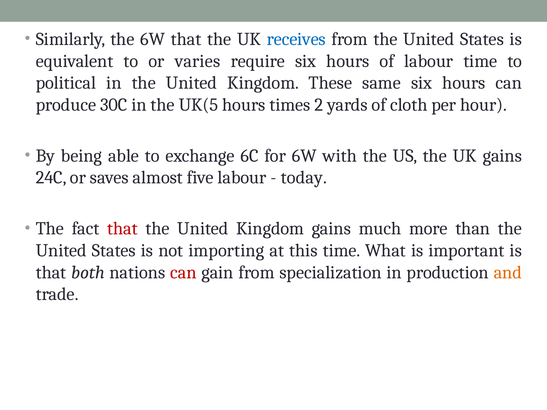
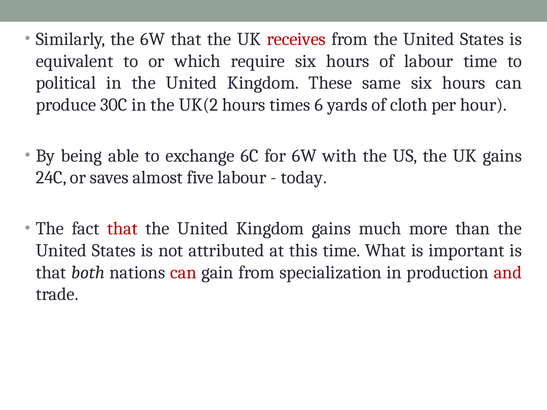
receives colour: blue -> red
varies: varies -> which
UK(5: UK(5 -> UK(2
2: 2 -> 6
importing: importing -> attributed
and colour: orange -> red
